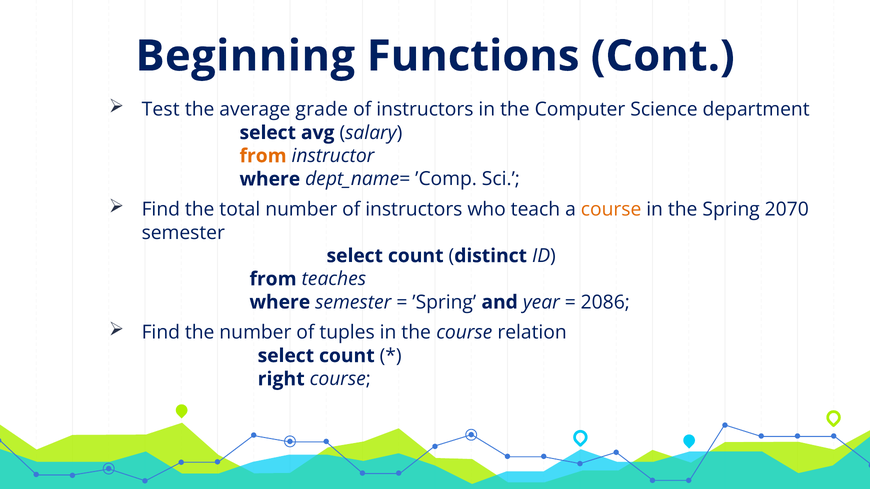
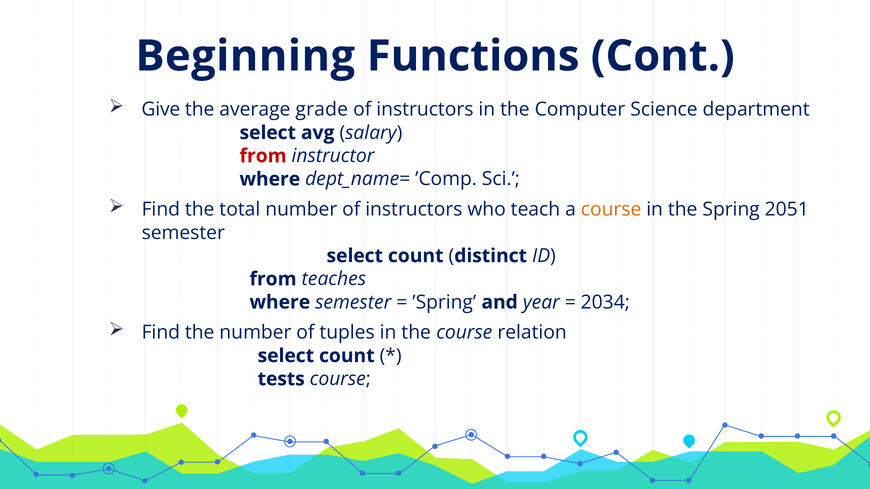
Test: Test -> Give
from at (263, 156) colour: orange -> red
2070: 2070 -> 2051
2086: 2086 -> 2034
right: right -> tests
